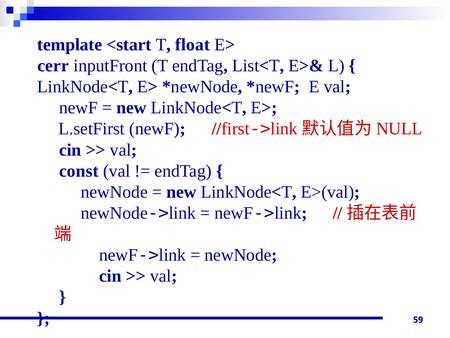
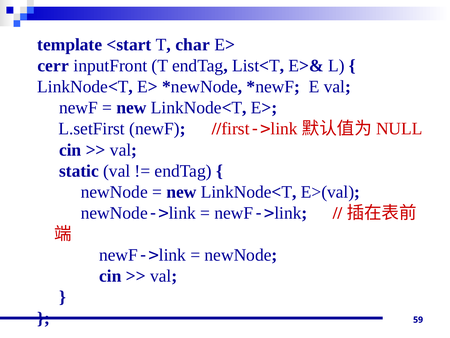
float: float -> char
const: const -> static
